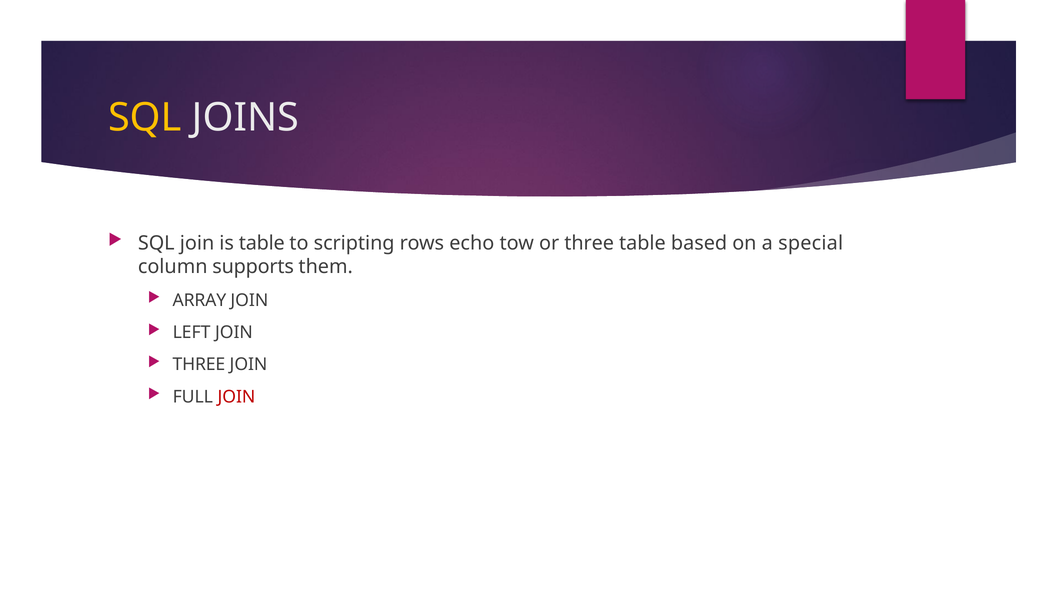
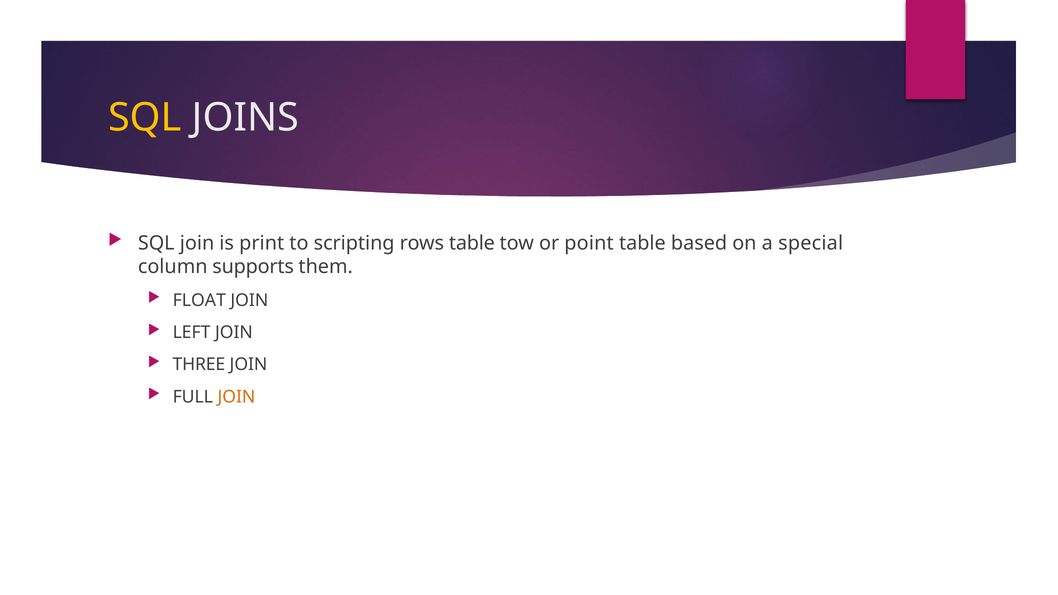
is table: table -> print
rows echo: echo -> table
or three: three -> point
ARRAY: ARRAY -> FLOAT
JOIN at (236, 397) colour: red -> orange
